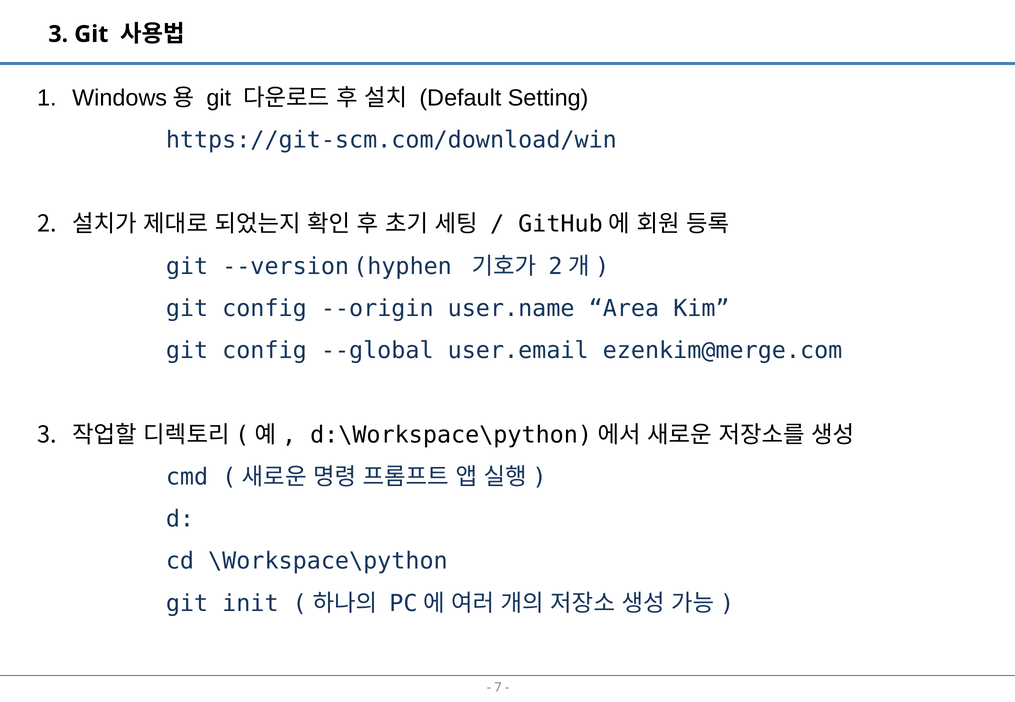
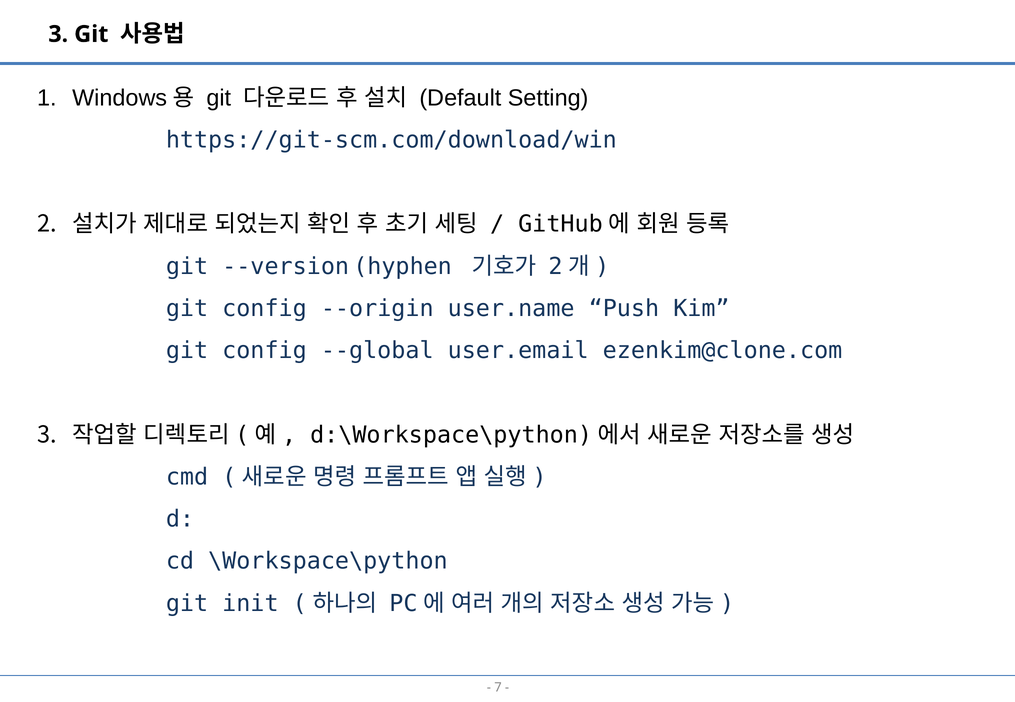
Area: Area -> Push
ezenkim@merge.com: ezenkim@merge.com -> ezenkim@clone.com
